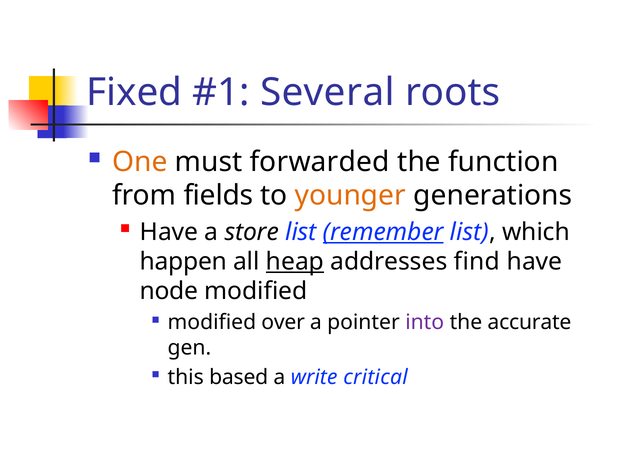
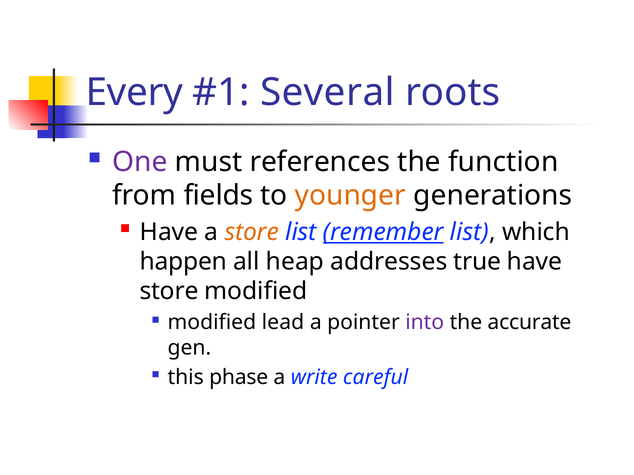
Fixed: Fixed -> Every
One colour: orange -> purple
forwarded: forwarded -> references
store at (252, 232) colour: black -> orange
heap underline: present -> none
find: find -> true
node at (169, 291): node -> store
over: over -> lead
based: based -> phase
critical: critical -> careful
